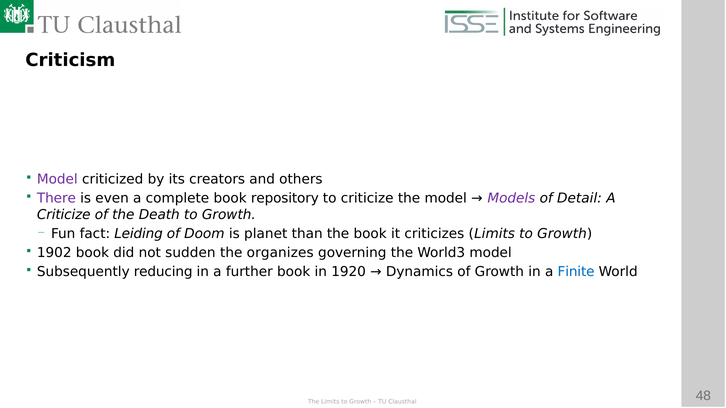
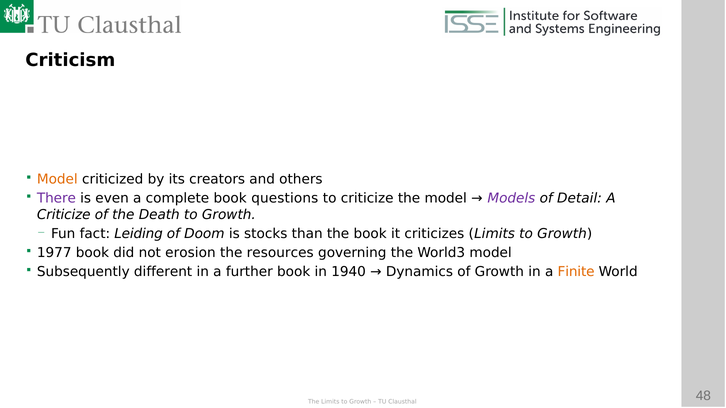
Model at (57, 180) colour: purple -> orange
repository: repository -> questions
planet: planet -> stocks
1902: 1902 -> 1977
sudden: sudden -> erosion
organizes: organizes -> resources
reducing: reducing -> different
1920: 1920 -> 1940
Finite colour: blue -> orange
